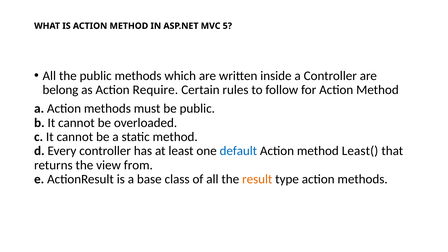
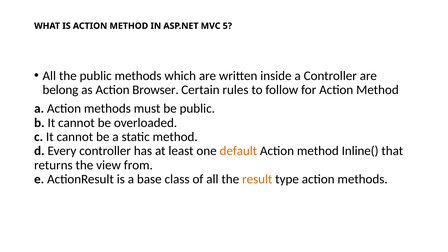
Require: Require -> Browser
default colour: blue -> orange
Least(: Least( -> Inline(
